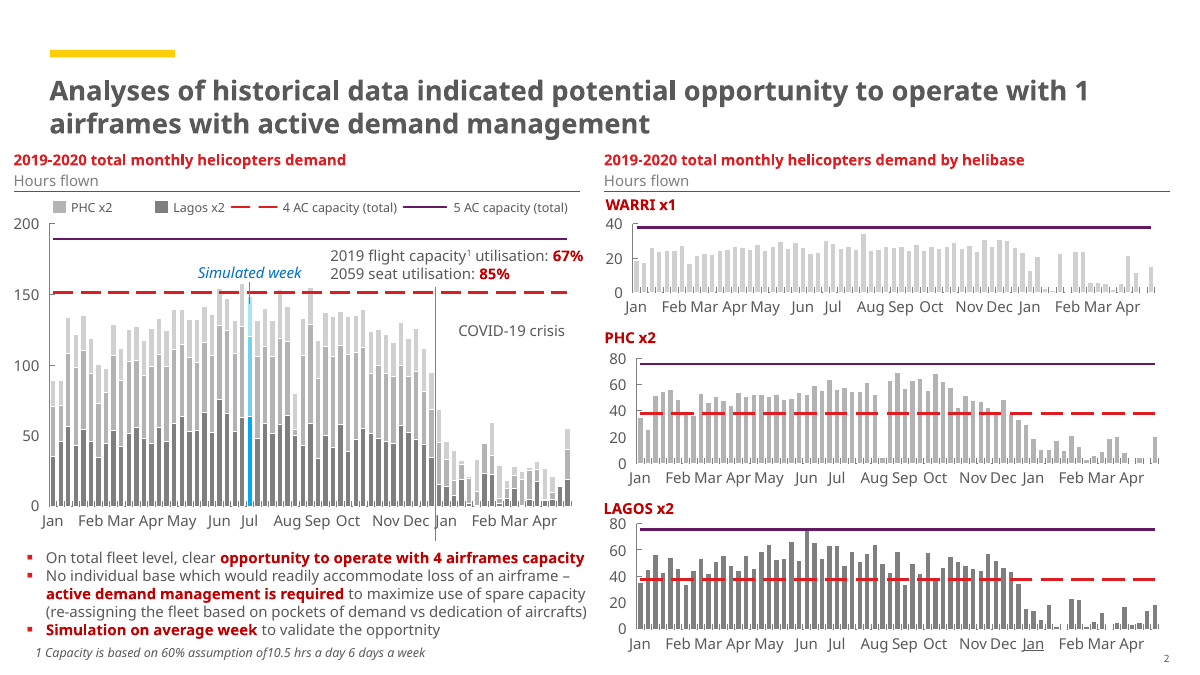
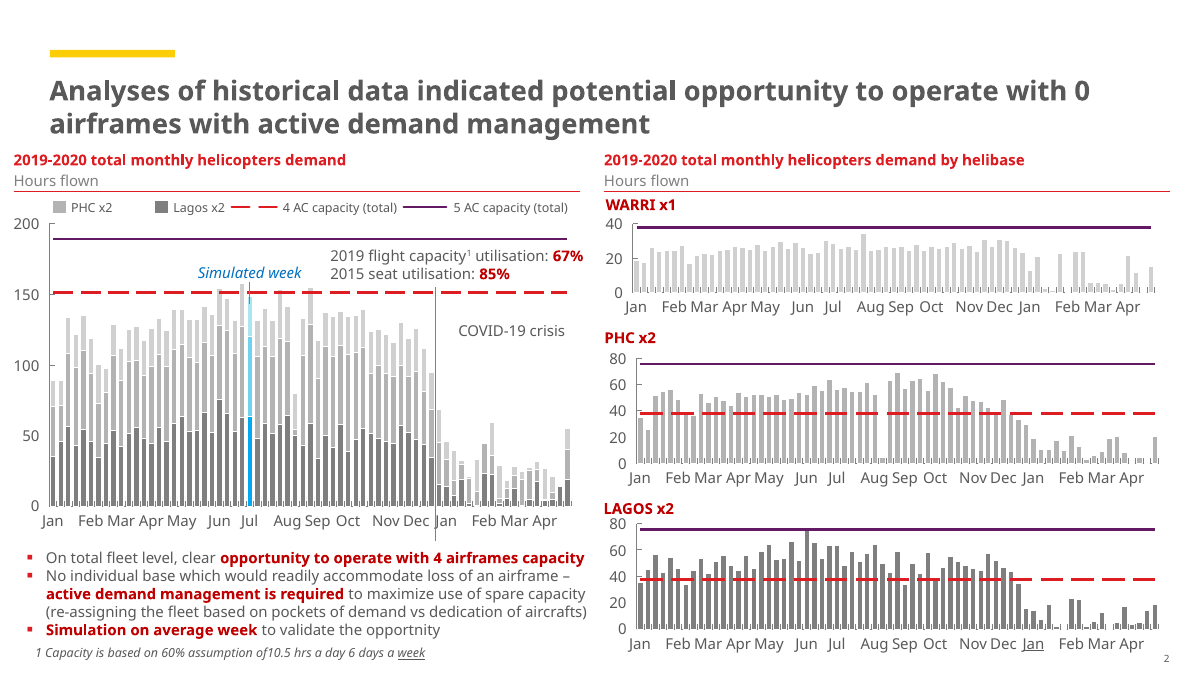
with 1: 1 -> 0
2059: 2059 -> 2015
week at (411, 654) underline: none -> present
